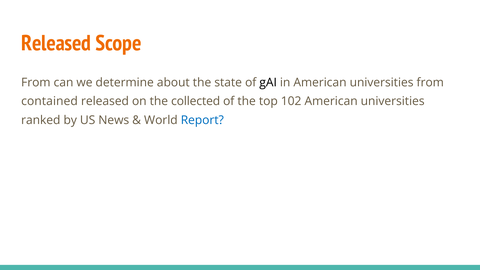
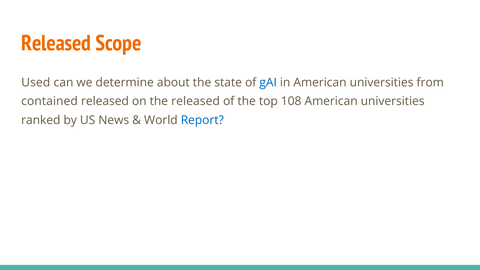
From at (36, 83): From -> Used
gAI colour: black -> blue
the collected: collected -> released
102: 102 -> 108
